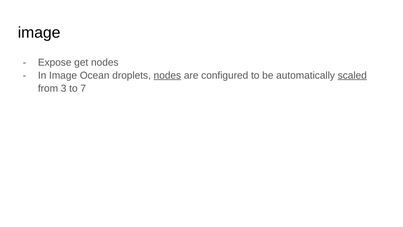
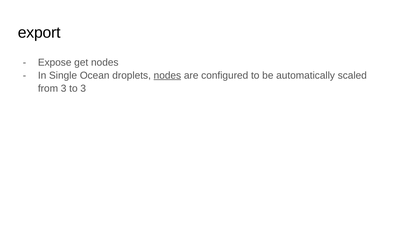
image at (39, 33): image -> export
In Image: Image -> Single
scaled underline: present -> none
to 7: 7 -> 3
